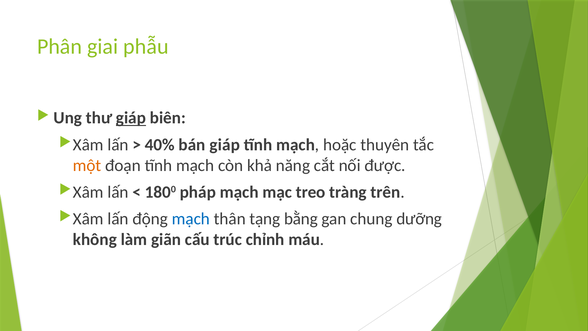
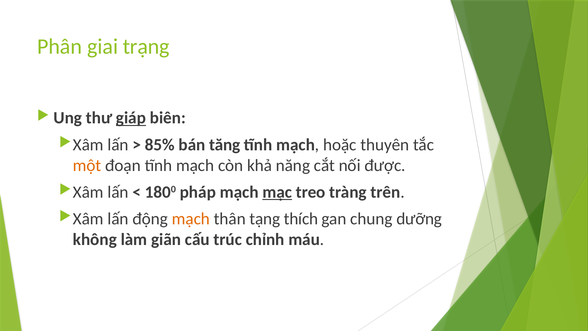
phẫu: phẫu -> trạng
40%: 40% -> 85%
bán giáp: giáp -> tăng
mạc underline: none -> present
mạch at (191, 219) colour: blue -> orange
bằng: bằng -> thích
